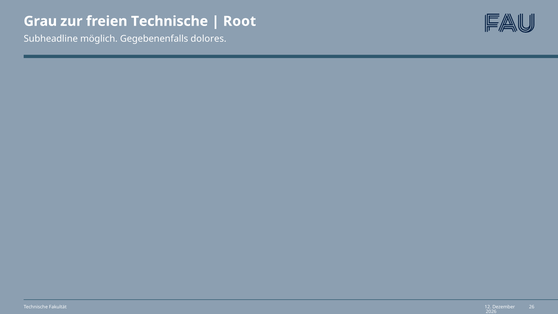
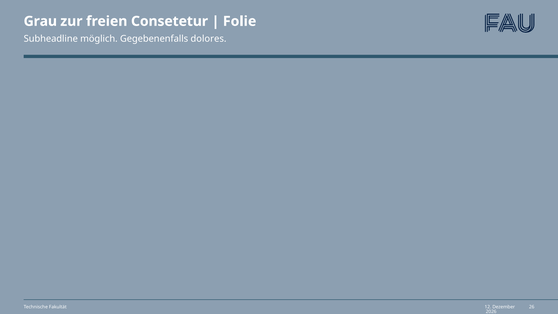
freien Technische: Technische -> Consetetur
Root: Root -> Folie
